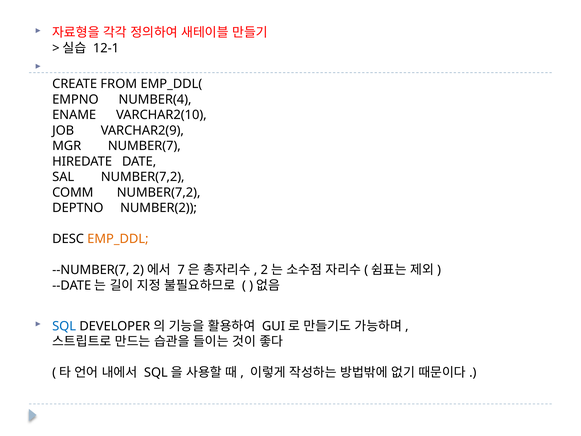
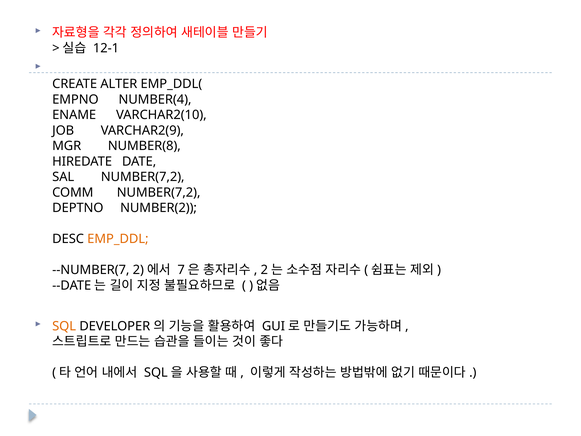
FROM: FROM -> ALTER
NUMBER(7: NUMBER(7 -> NUMBER(8
SQL colour: blue -> orange
